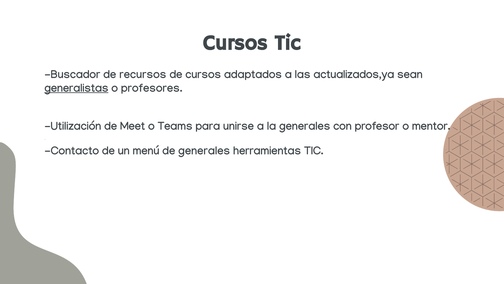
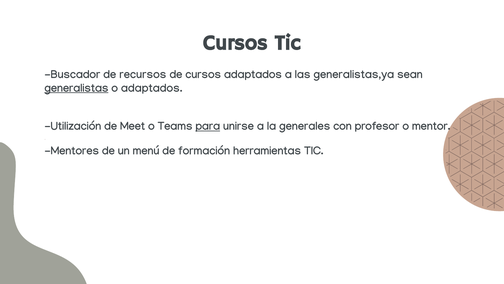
actualizados,ya: actualizados,ya -> generalistas,ya
o profesores: profesores -> adaptados
para underline: none -> present
Contacto: Contacto -> Mentores
de generales: generales -> formación
